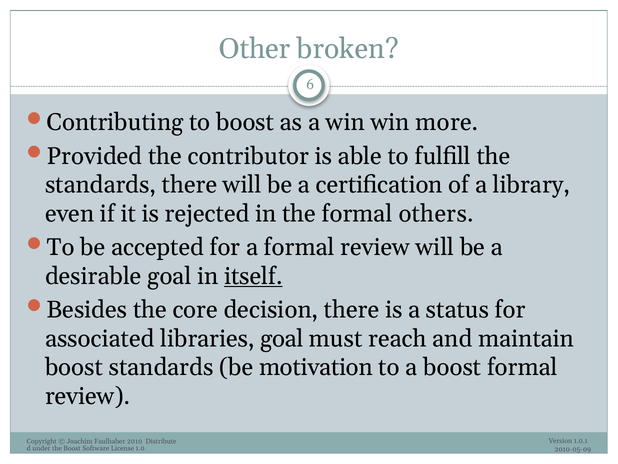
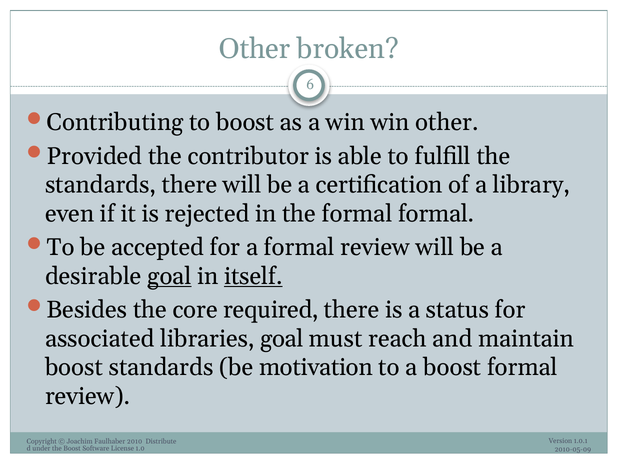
win more: more -> other
formal others: others -> formal
goal at (169, 276) underline: none -> present
decision: decision -> required
